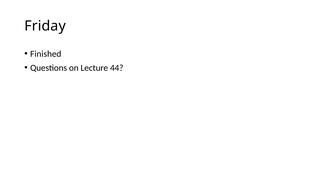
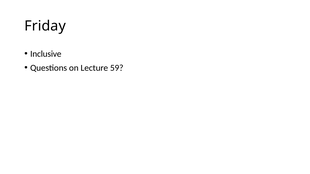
Finished: Finished -> Inclusive
44: 44 -> 59
